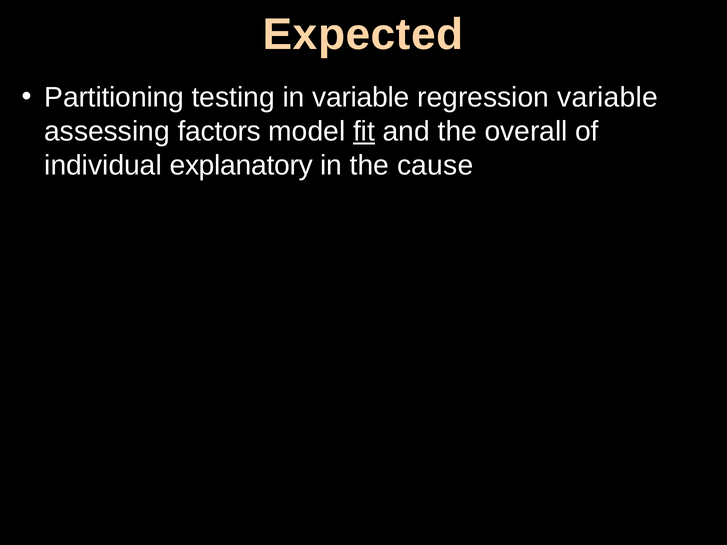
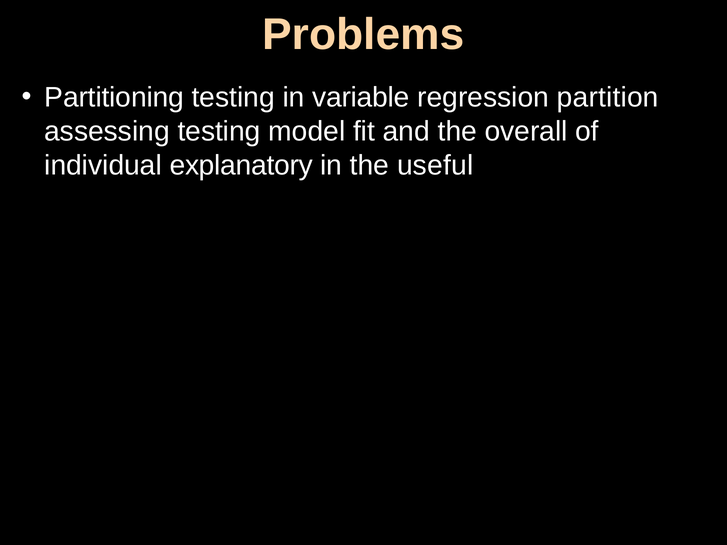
Expected: Expected -> Problems
regression variable: variable -> partition
assessing factors: factors -> testing
fit underline: present -> none
cause: cause -> useful
